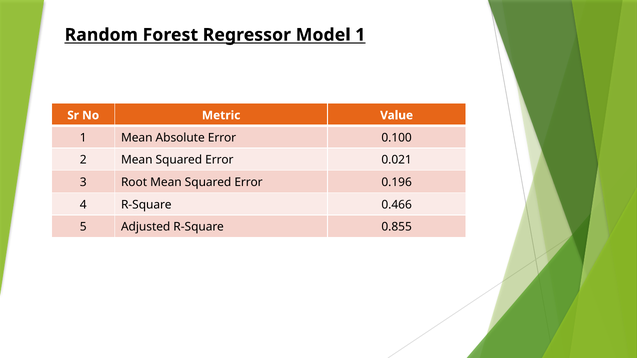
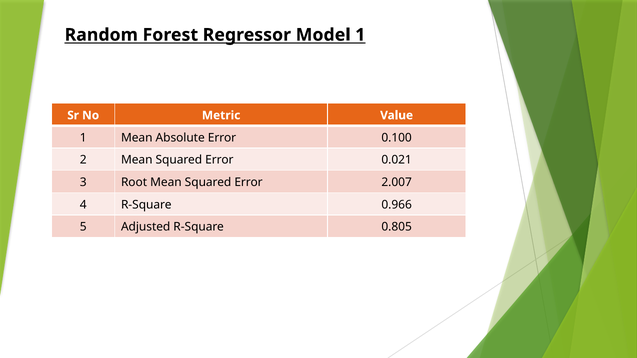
0.196: 0.196 -> 2.007
0.466: 0.466 -> 0.966
0.855: 0.855 -> 0.805
